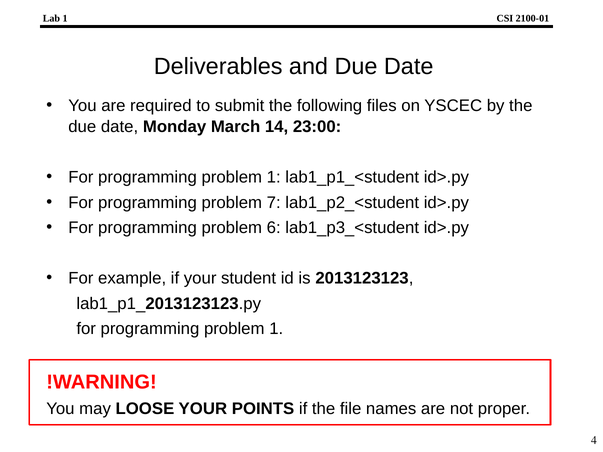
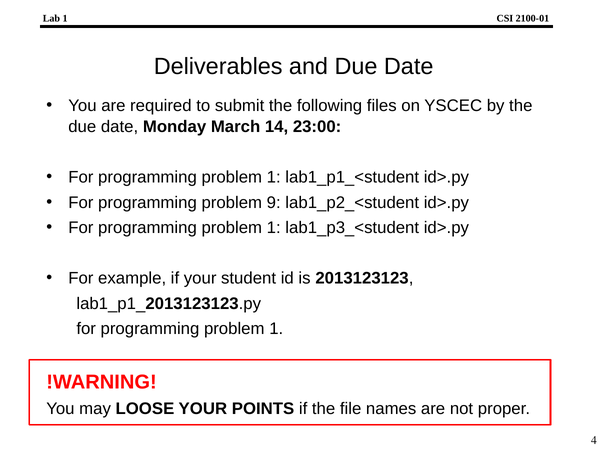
7: 7 -> 9
6 at (274, 228): 6 -> 1
